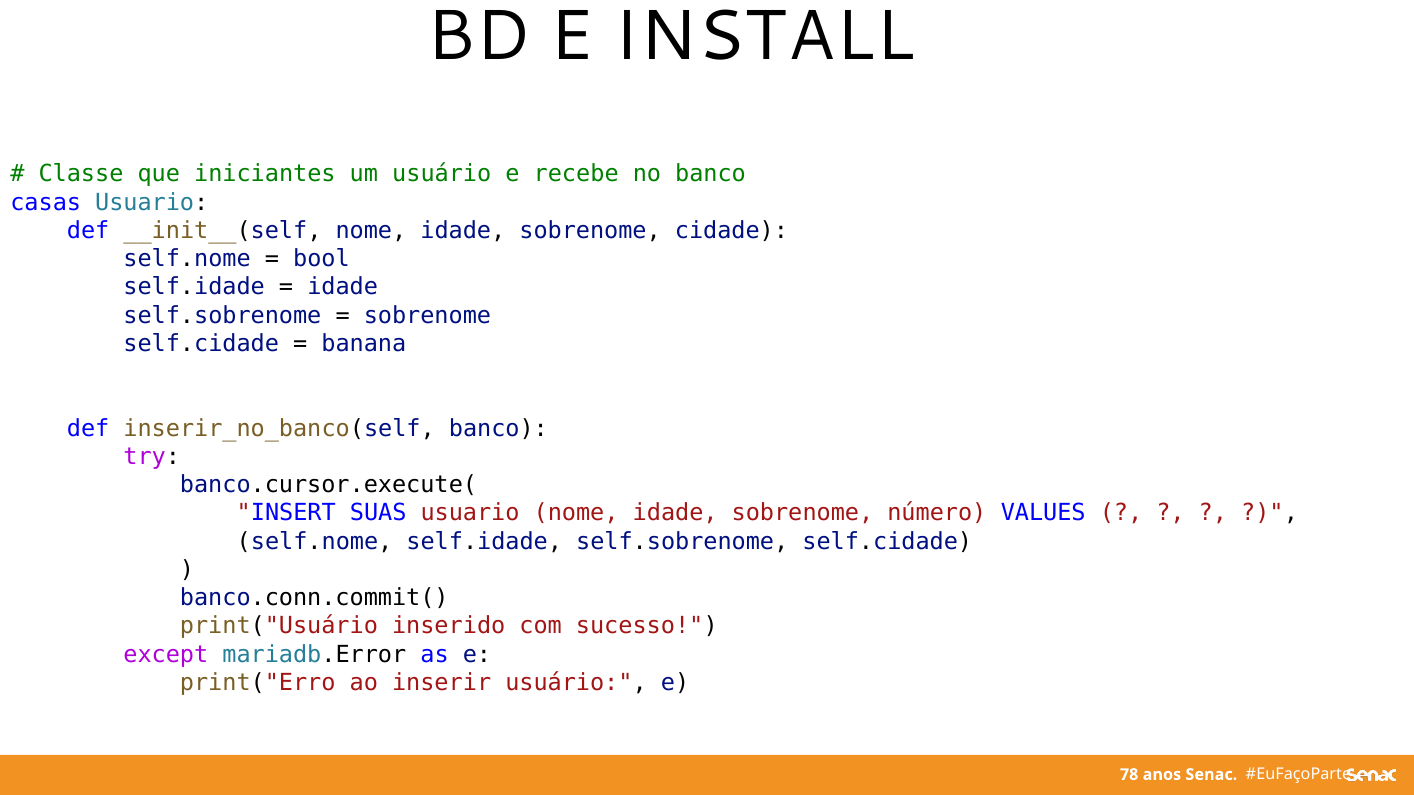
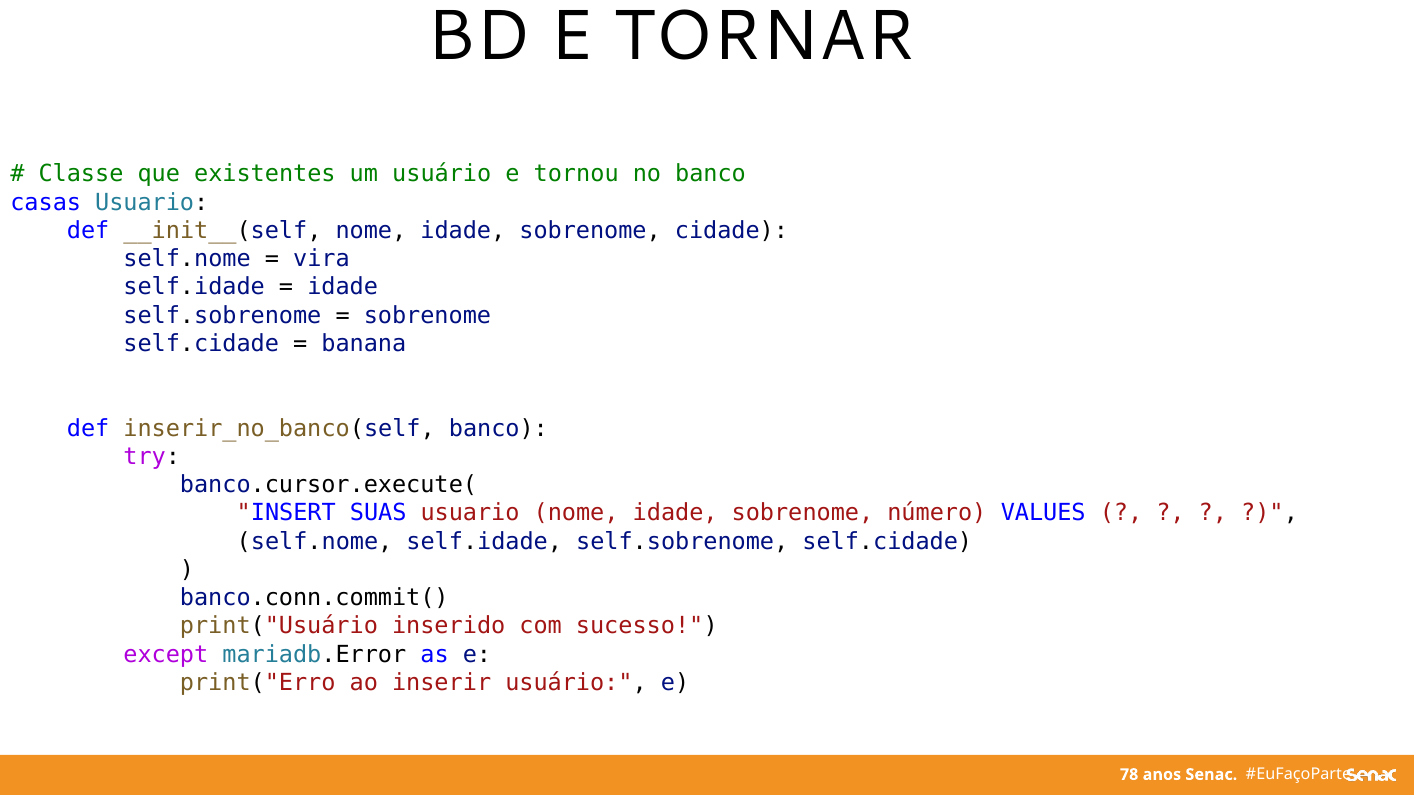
INSTALL: INSTALL -> TORNAR
iniciantes: iniciantes -> existentes
recebe: recebe -> tornou
bool: bool -> vira
